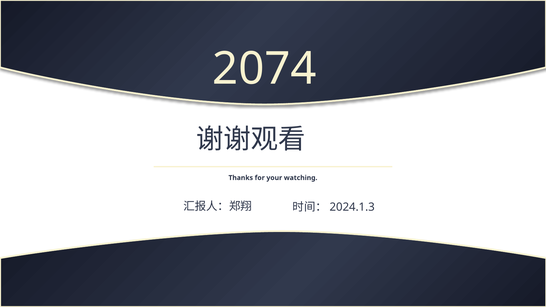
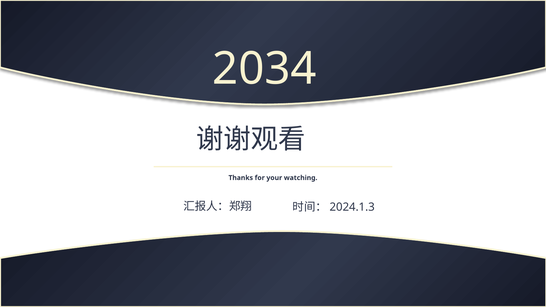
2074: 2074 -> 2034
